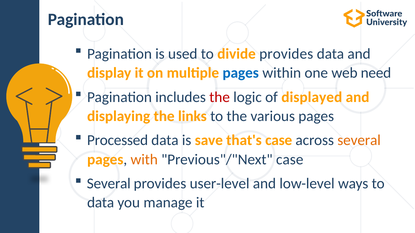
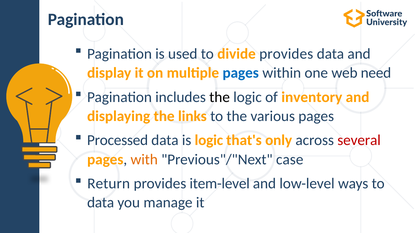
the at (220, 97) colour: red -> black
displayed: displayed -> inventory
is save: save -> logic
that's case: case -> only
several at (359, 141) colour: orange -> red
Several at (109, 184): Several -> Return
user-level: user-level -> item-level
